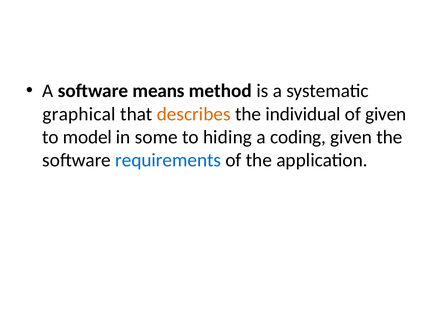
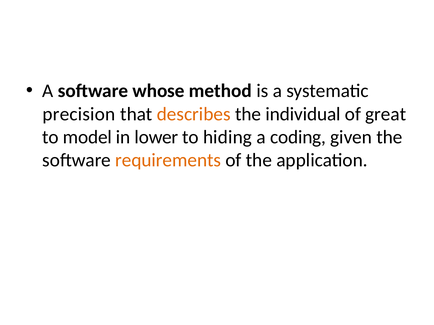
means: means -> whose
graphical: graphical -> precision
of given: given -> great
some: some -> lower
requirements colour: blue -> orange
